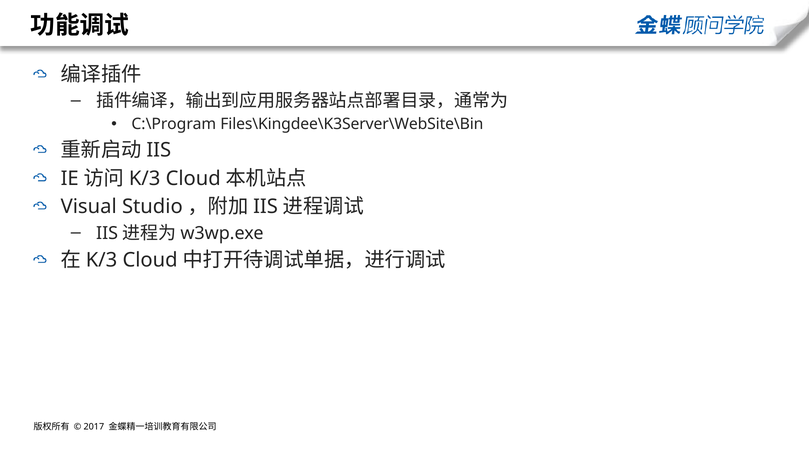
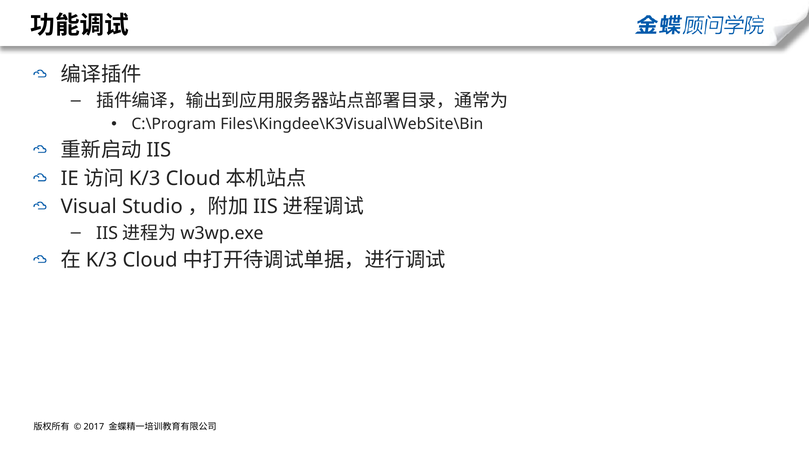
Files\Kingdee\K3Server\WebSite\Bin: Files\Kingdee\K3Server\WebSite\Bin -> Files\Kingdee\K3Visual\WebSite\Bin
